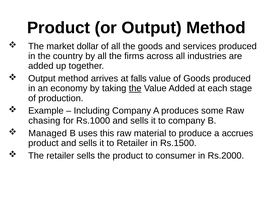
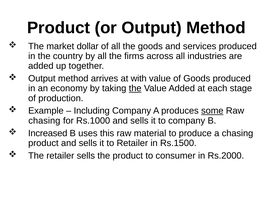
falls: falls -> with
some underline: none -> present
Managed: Managed -> Increased
a accrues: accrues -> chasing
